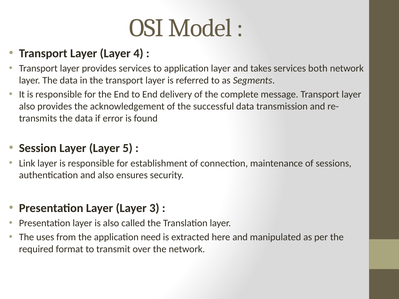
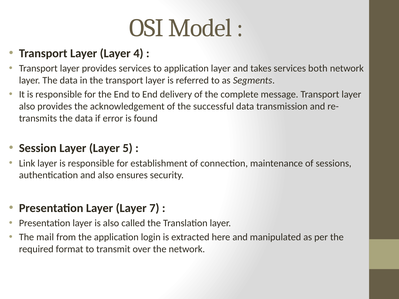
3: 3 -> 7
uses: uses -> mail
need: need -> login
